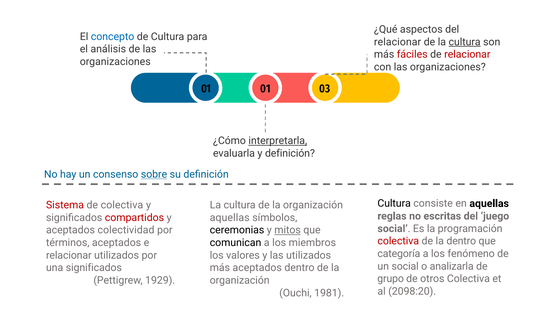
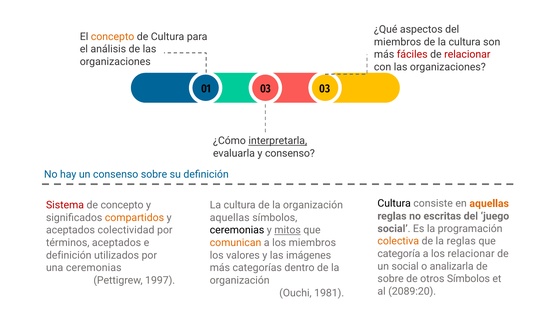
concepto at (113, 37) colour: blue -> orange
relacionar at (398, 42): relacionar -> miembros
cultura at (465, 42) underline: present -> none
01 01: 01 -> 03
y definición: definición -> consenso
sobre at (154, 174) underline: present -> none
aquellas at (489, 203) colour: black -> orange
de colectiva: colectiva -> concepto
compartidos colour: red -> orange
colectiva at (398, 241) colour: red -> orange
la dentro: dentro -> reglas
comunican colour: black -> orange
los fenómeno: fenómeno -> relacionar
relacionar at (69, 255): relacionar -> definición
las utilizados: utilizados -> imágenes
una significados: significados -> ceremonias
más aceptados: aceptados -> categorías
grupo at (391, 279): grupo -> sobre
otros Colectiva: Colectiva -> Símbolos
1929: 1929 -> 1997
2098:20: 2098:20 -> 2089:20
